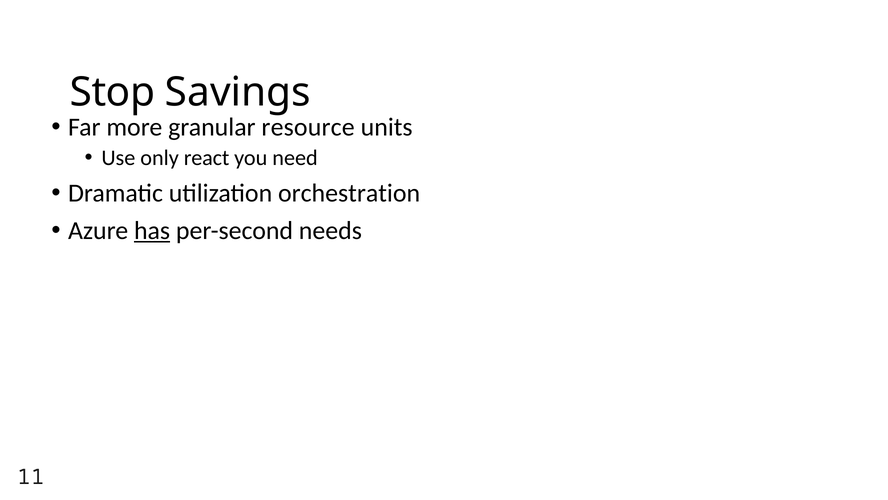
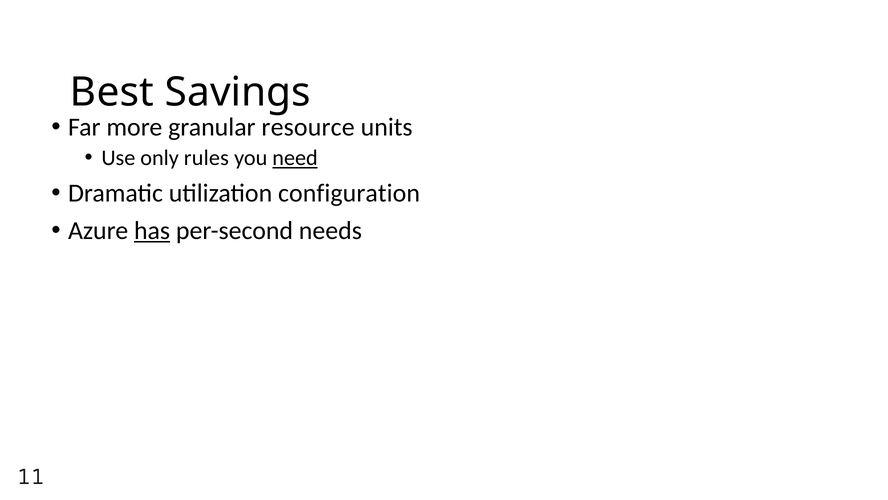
Stop: Stop -> Best
react: react -> rules
need underline: none -> present
orchestration: orchestration -> configuration
